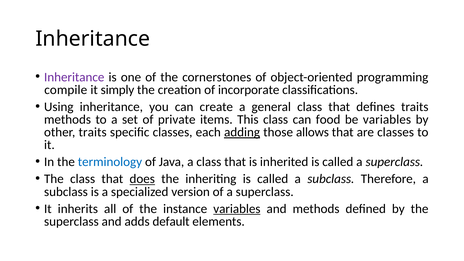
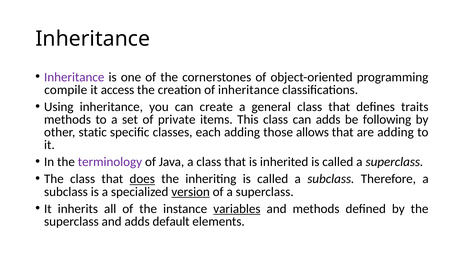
simply: simply -> access
of incorporate: incorporate -> inheritance
can food: food -> adds
be variables: variables -> following
other traits: traits -> static
adding at (242, 132) underline: present -> none
are classes: classes -> adding
terminology colour: blue -> purple
version underline: none -> present
